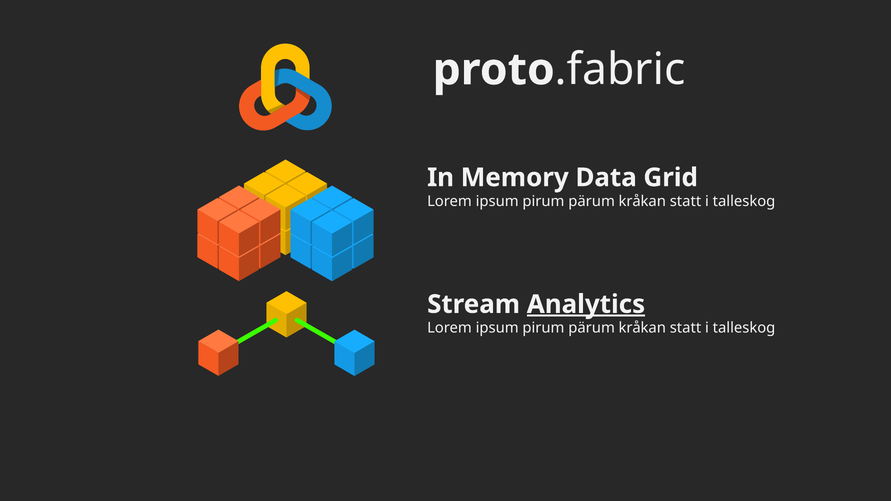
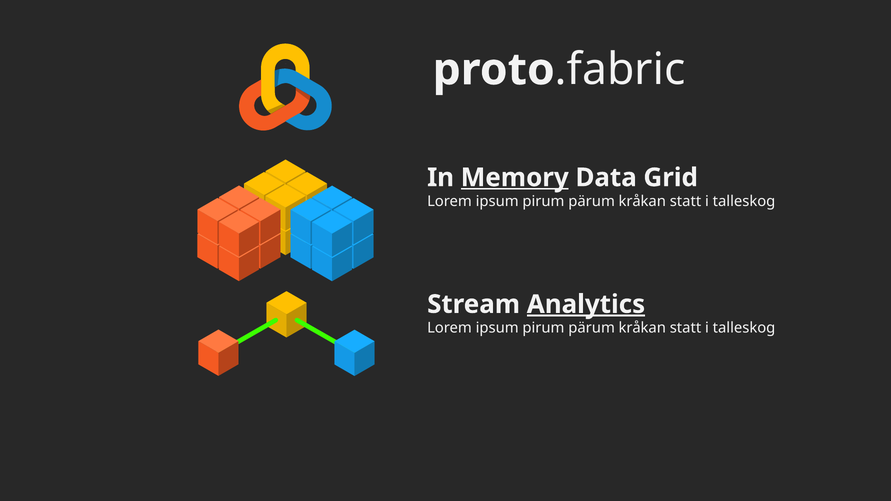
Memory underline: none -> present
